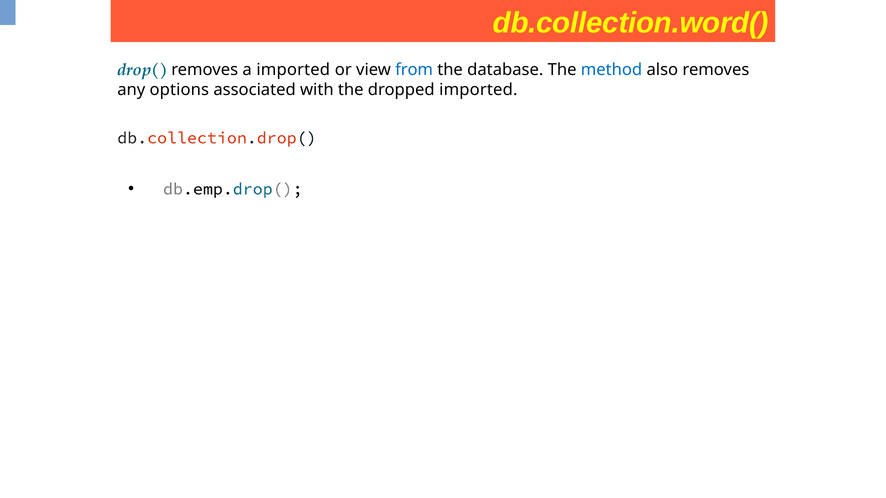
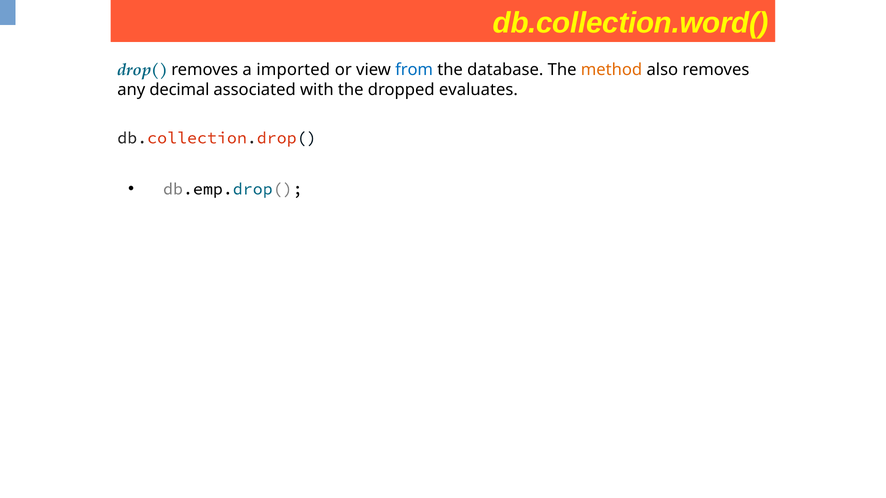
method colour: blue -> orange
options: options -> decimal
dropped imported: imported -> evaluates
